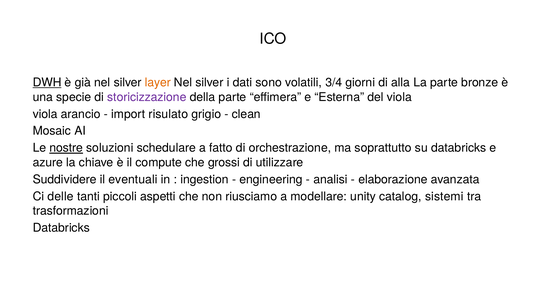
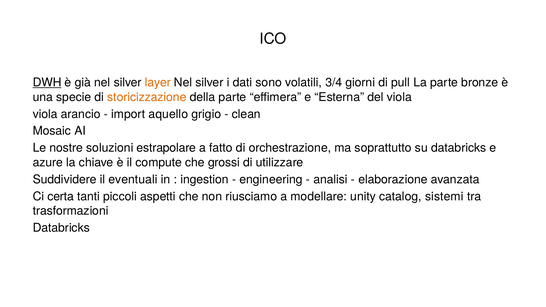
alla: alla -> pull
storicizzazione colour: purple -> orange
risulato: risulato -> aquello
nostre underline: present -> none
schedulare: schedulare -> estrapolare
delle: delle -> certa
